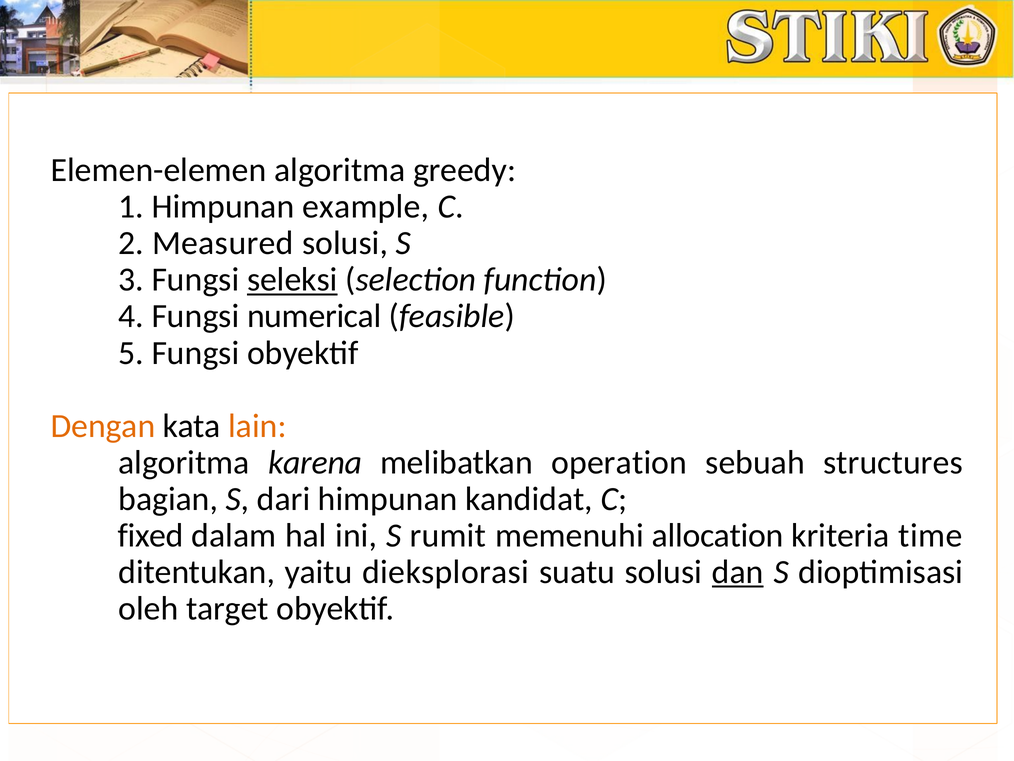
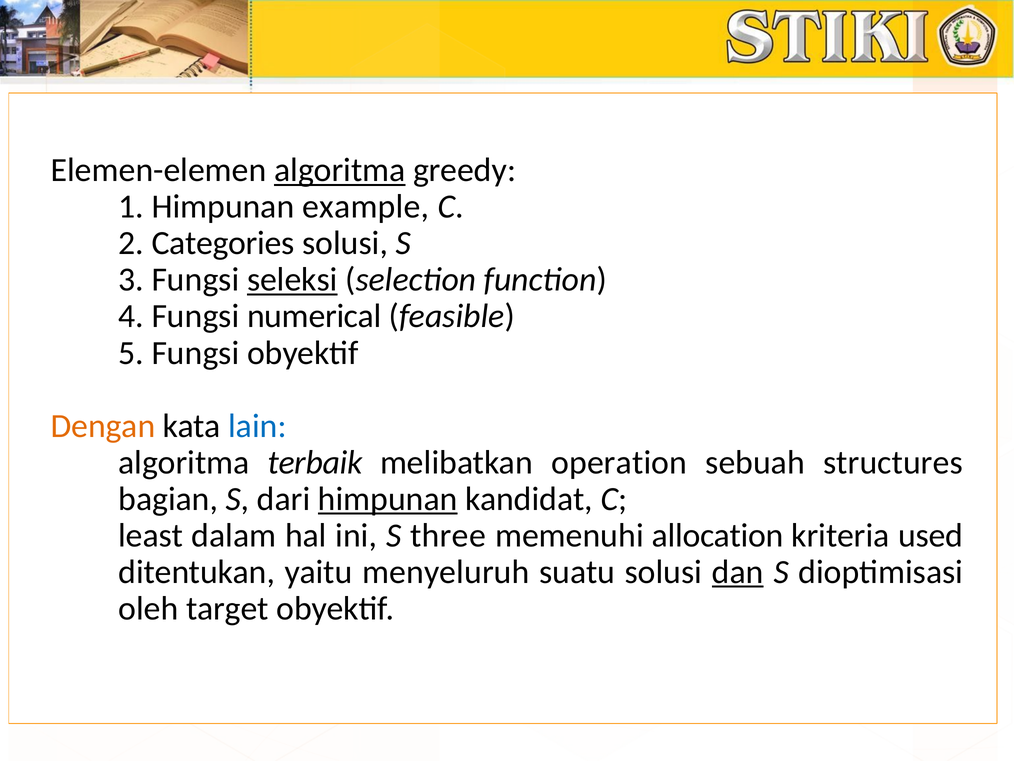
algoritma at (340, 170) underline: none -> present
Measured: Measured -> Categories
lain colour: orange -> blue
karena: karena -> terbaik
himpunan at (388, 499) underline: none -> present
fixed: fixed -> least
rumit: rumit -> three
time: time -> used
dieksplorasi: dieksplorasi -> menyeluruh
